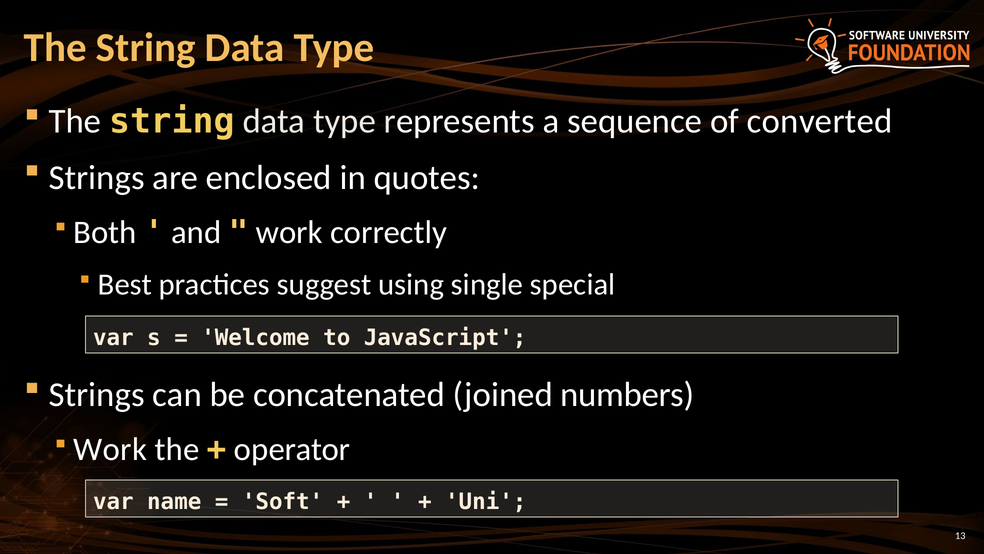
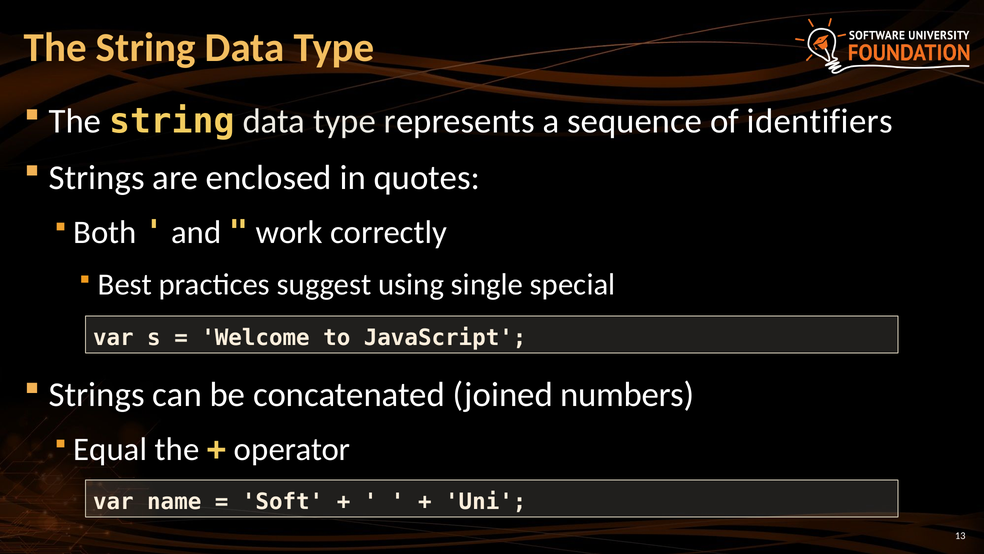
converted: converted -> identifiers
Work at (110, 449): Work -> Equal
